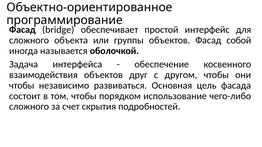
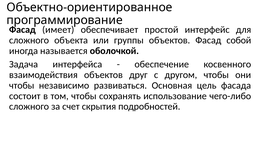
bridge: bridge -> имеет
порядком: порядком -> сохранять
